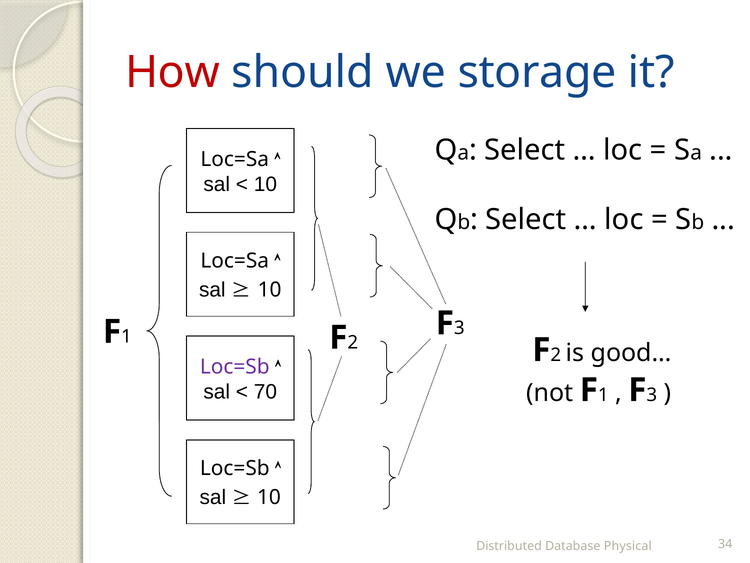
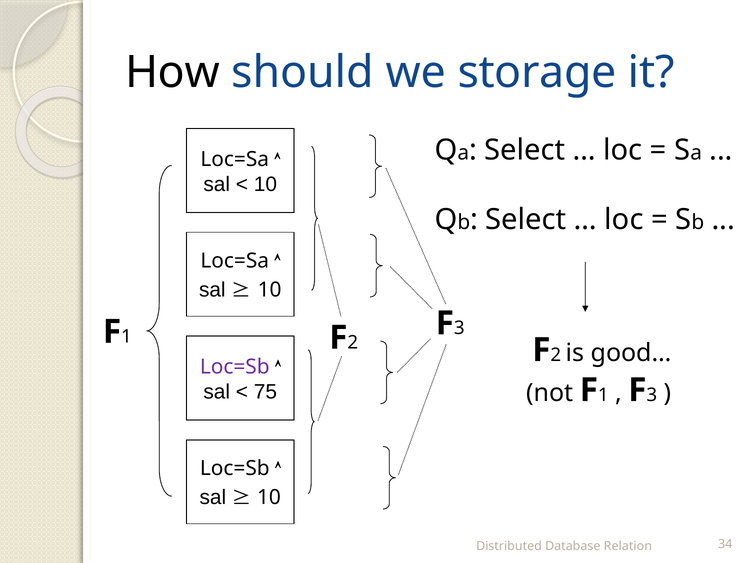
How colour: red -> black
70: 70 -> 75
Physical: Physical -> Relation
